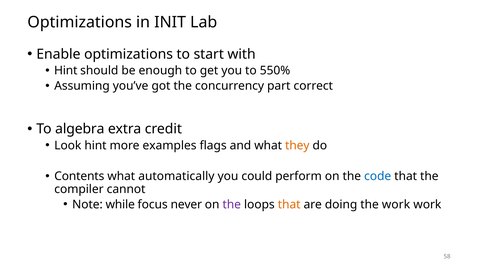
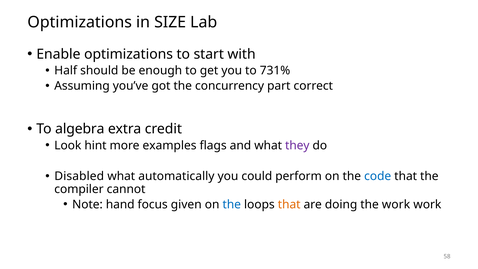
INIT: INIT -> SIZE
Hint at (66, 71): Hint -> Half
550%: 550% -> 731%
they colour: orange -> purple
Contents: Contents -> Disabled
while: while -> hand
never: never -> given
the at (232, 204) colour: purple -> blue
